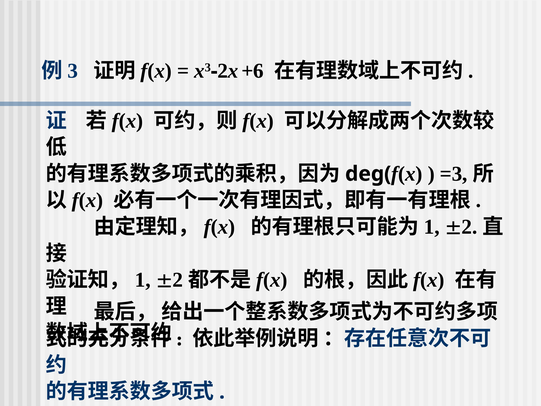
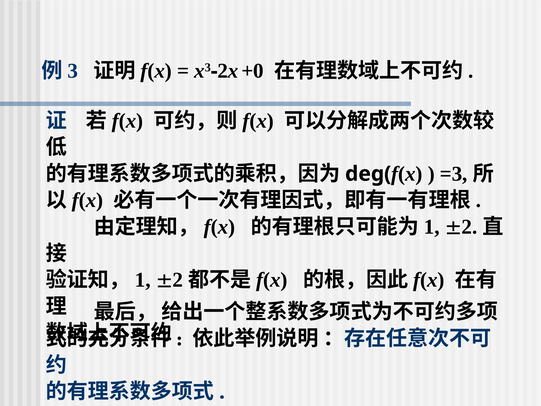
+6: +6 -> +0
